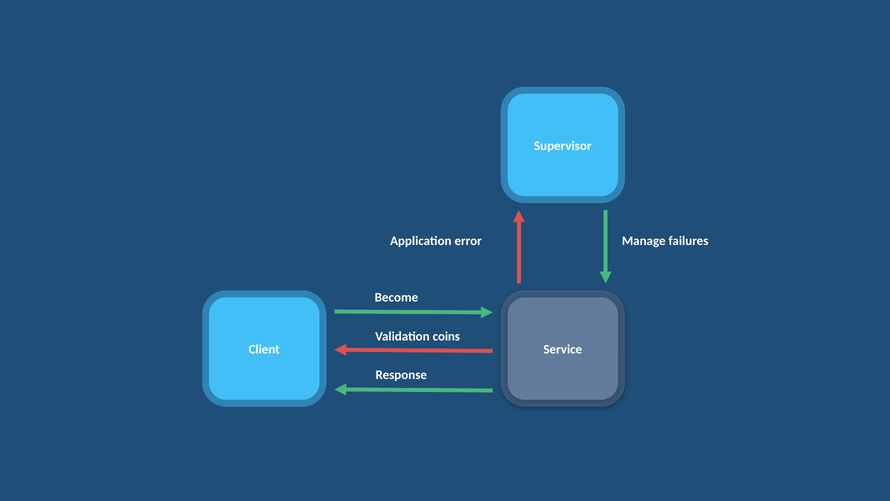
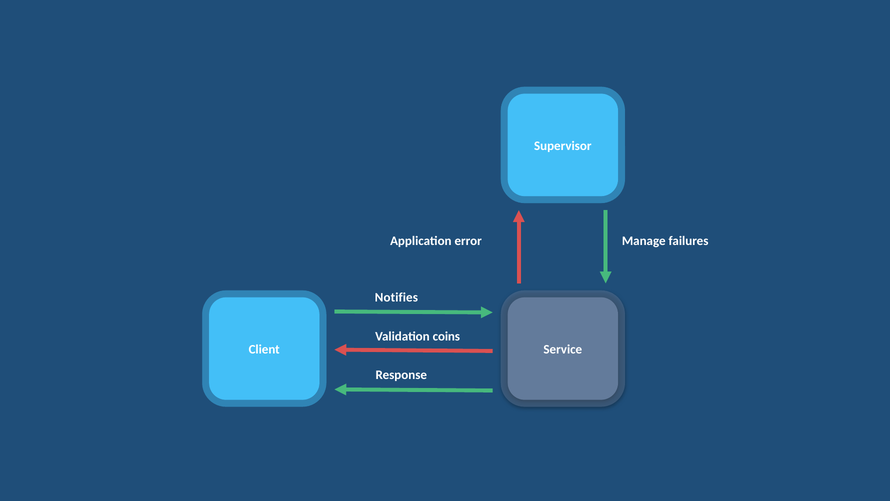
Become: Become -> Notifies
